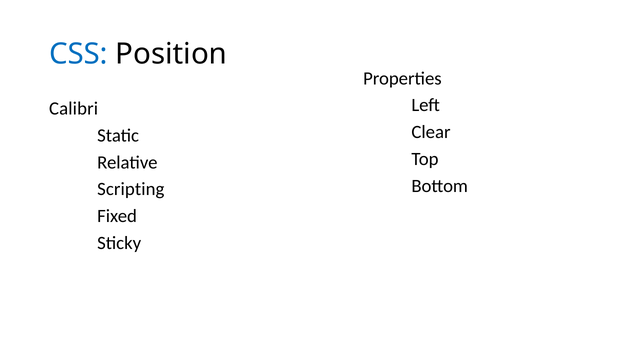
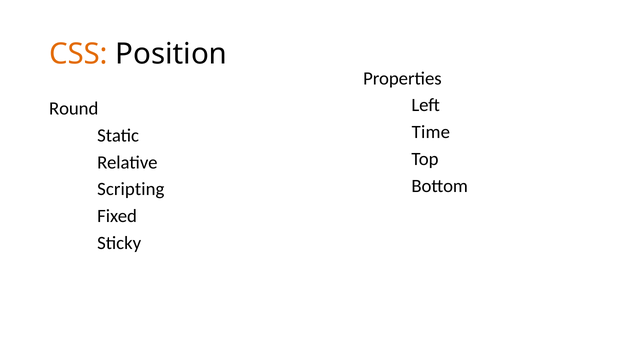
CSS colour: blue -> orange
Calibri: Calibri -> Round
Clear: Clear -> Time
